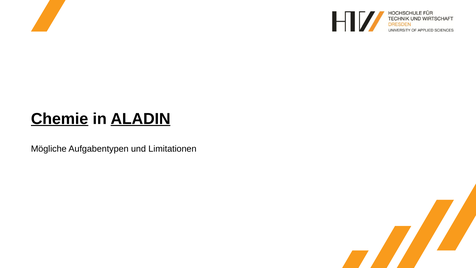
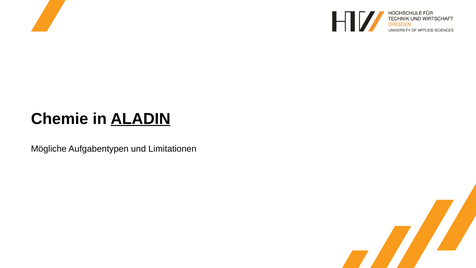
Chemie underline: present -> none
